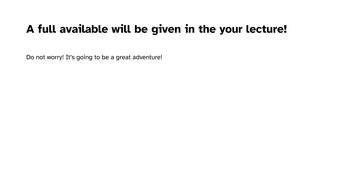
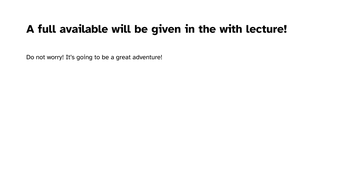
your: your -> with
